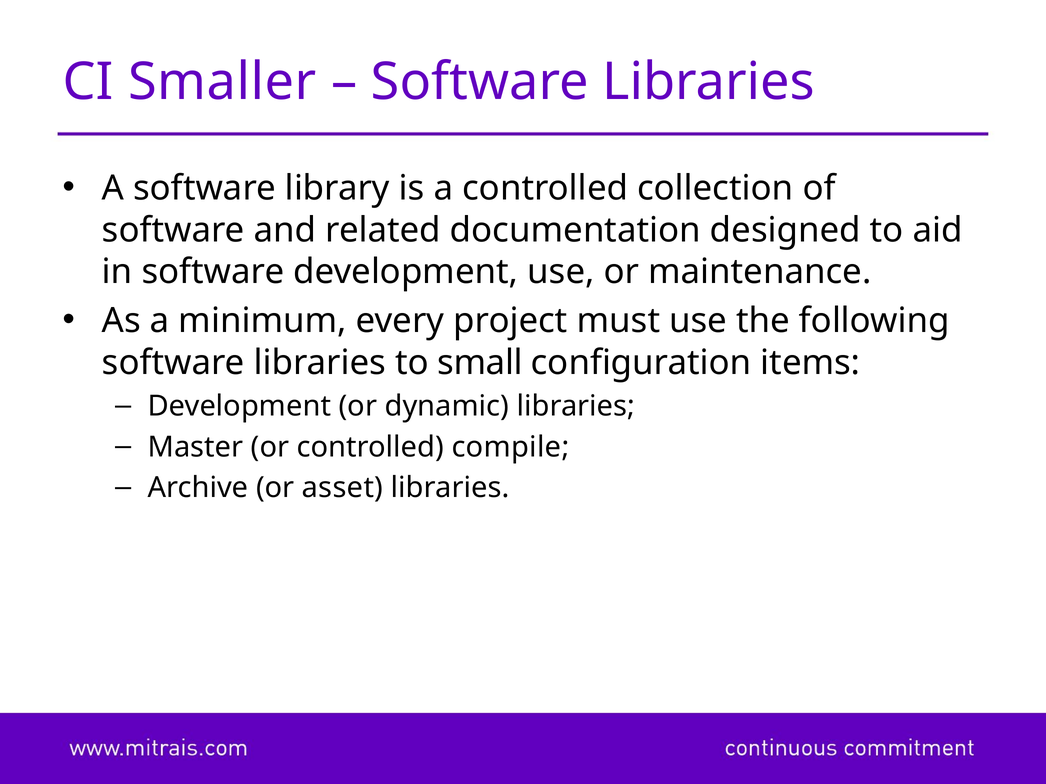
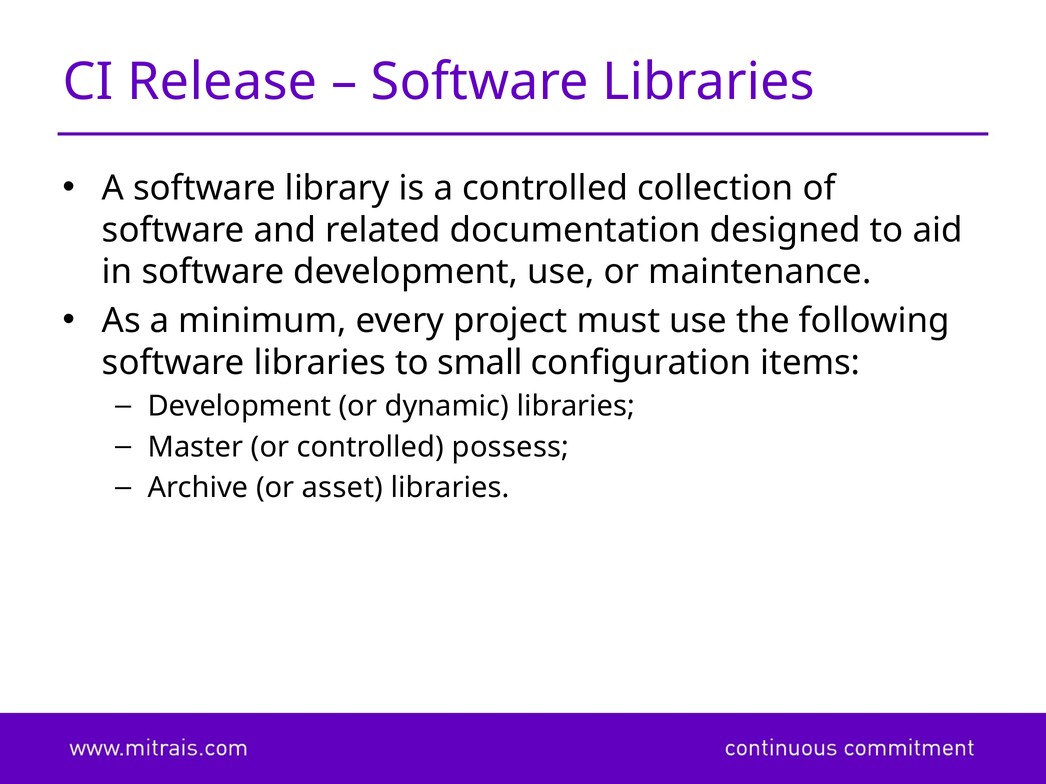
Smaller: Smaller -> Release
compile: compile -> possess
